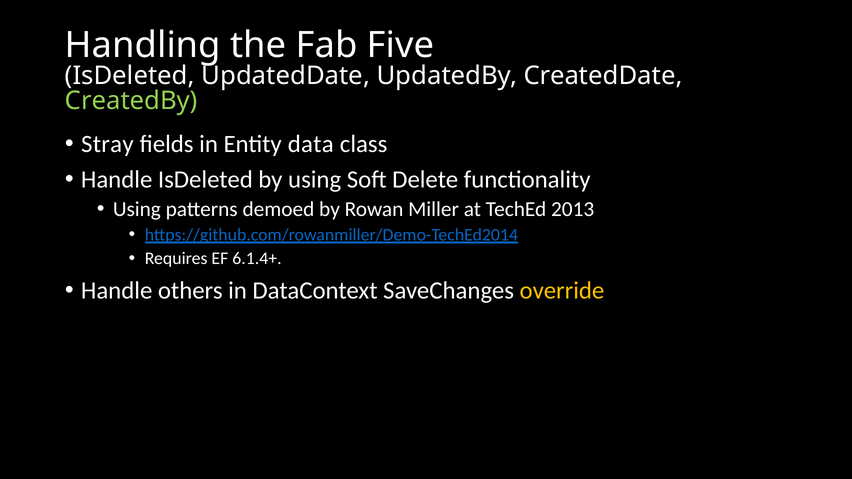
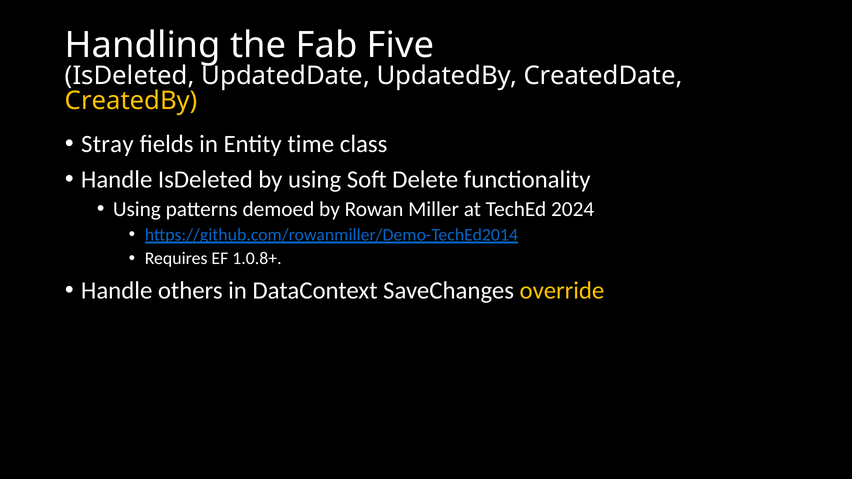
CreatedBy colour: light green -> yellow
data: data -> time
2013: 2013 -> 2024
6.1.4+: 6.1.4+ -> 1.0.8+
